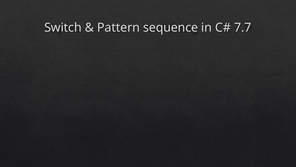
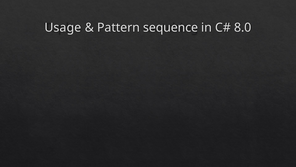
Switch: Switch -> Usage
7.7: 7.7 -> 8.0
